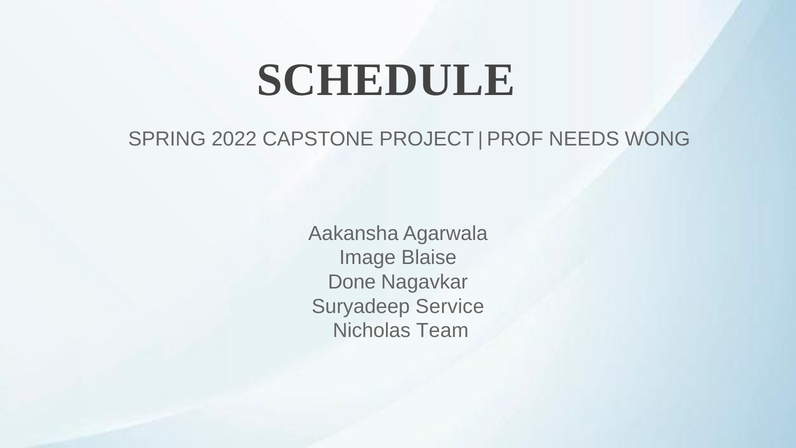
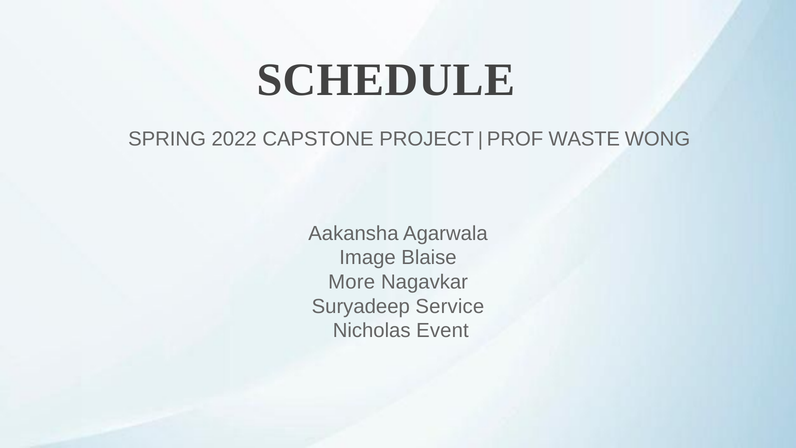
NEEDS: NEEDS -> WASTE
Done: Done -> More
Team: Team -> Event
